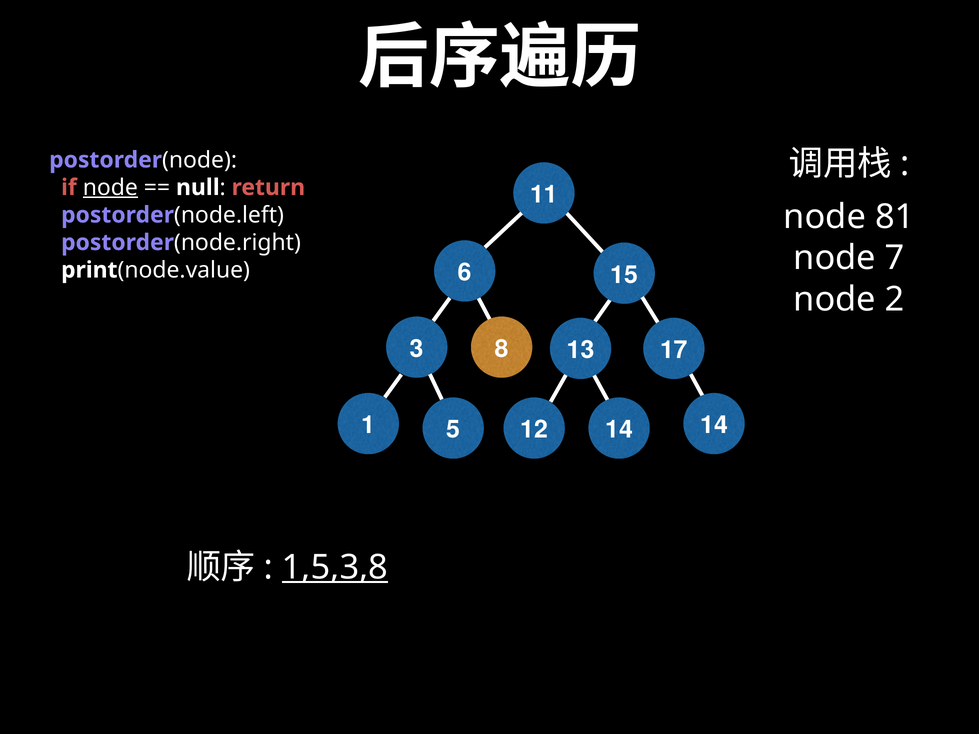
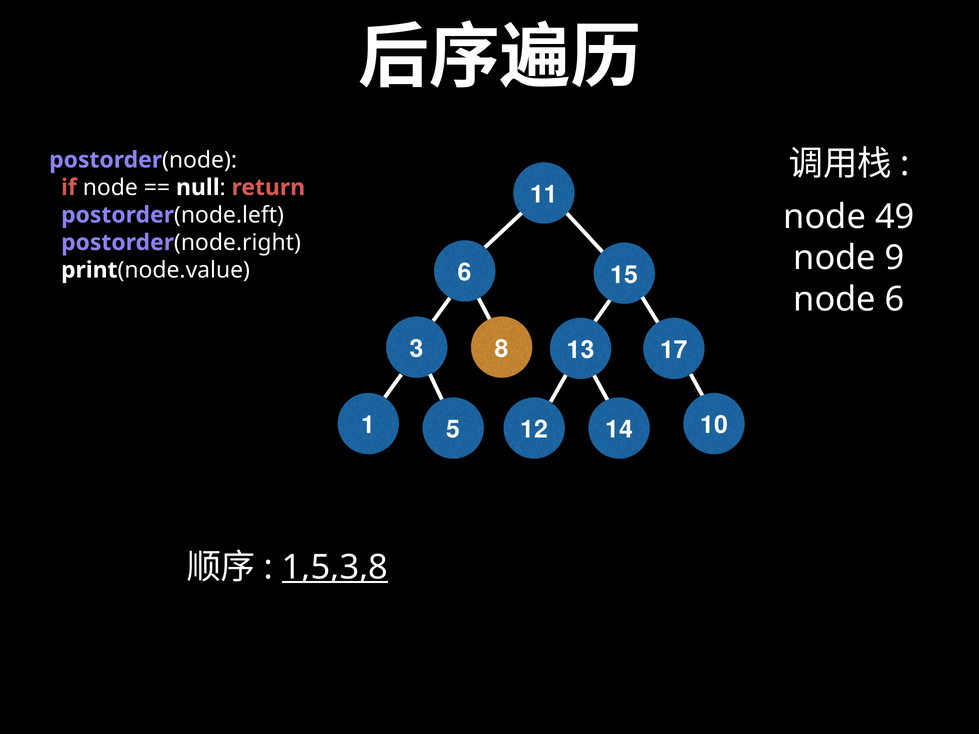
node at (110, 188) underline: present -> none
81: 81 -> 49
7: 7 -> 9
node 2: 2 -> 6
14 at (714, 425): 14 -> 10
